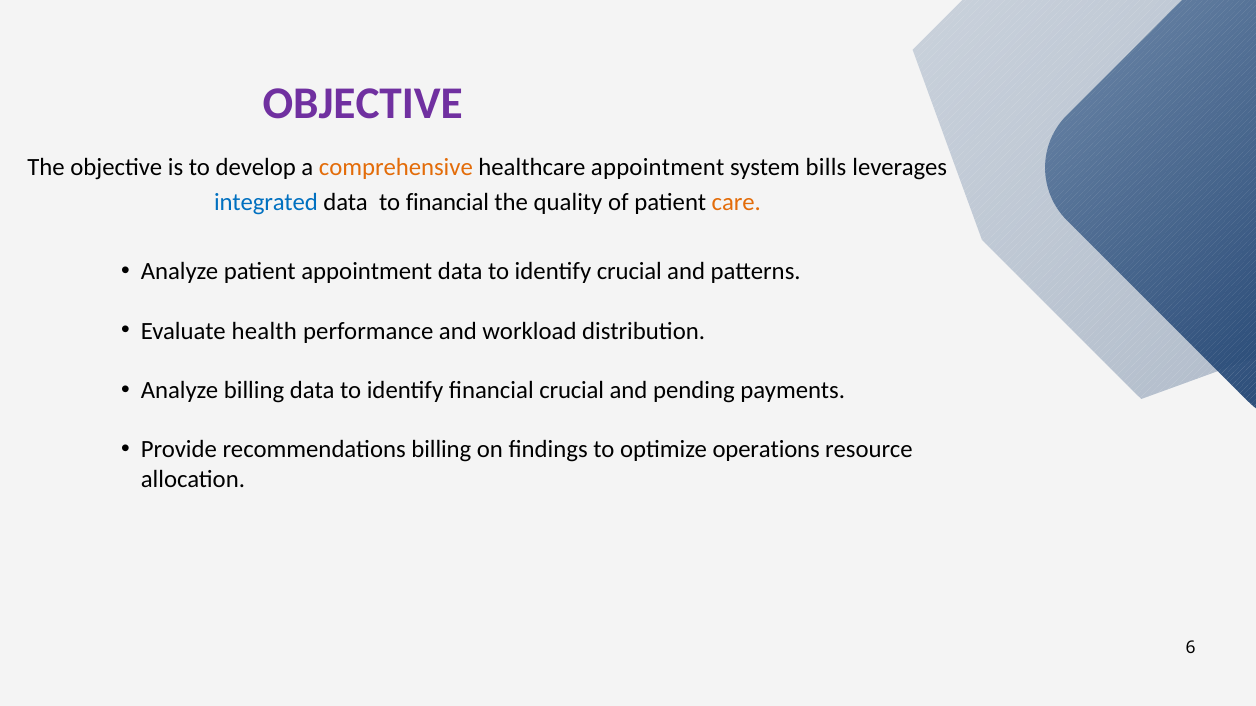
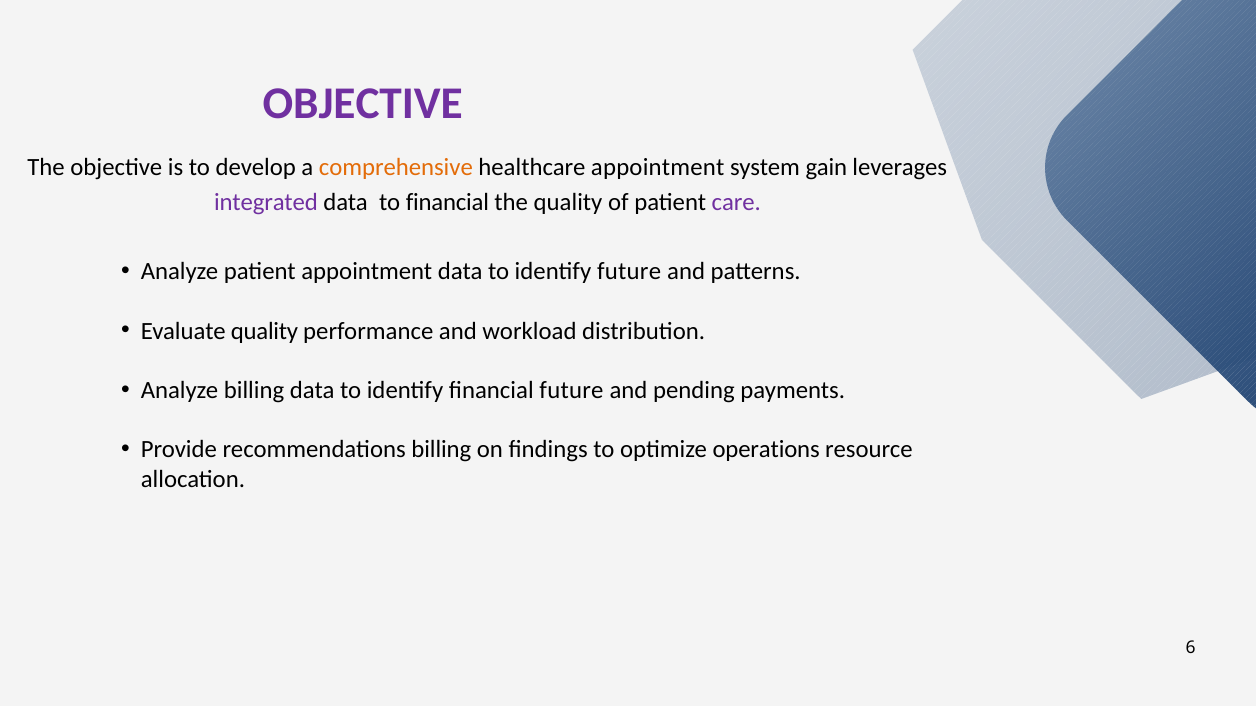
bills: bills -> gain
integrated colour: blue -> purple
care colour: orange -> purple
identify crucial: crucial -> future
Evaluate health: health -> quality
financial crucial: crucial -> future
